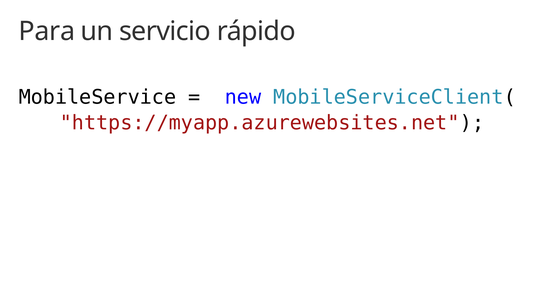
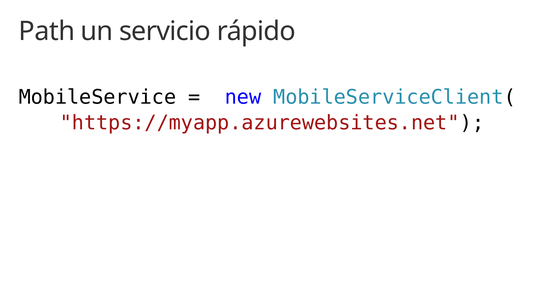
Para: Para -> Path
